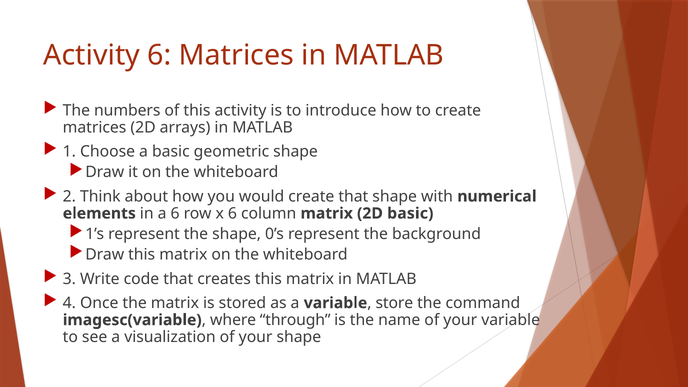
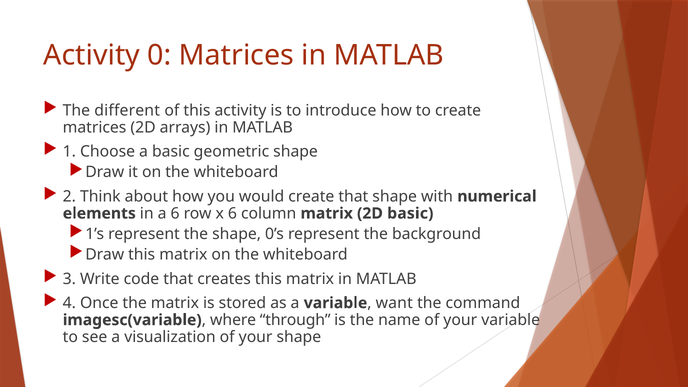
Activity 6: 6 -> 0
numbers: numbers -> different
store: store -> want
